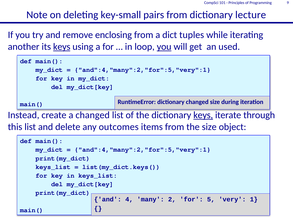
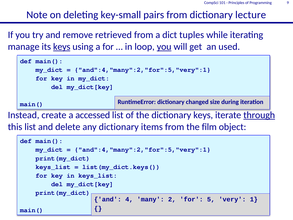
enclosing: enclosing -> retrieved
another: another -> manage
a changed: changed -> accessed
keys at (203, 115) underline: present -> none
through underline: none -> present
any outcomes: outcomes -> dictionary
the size: size -> film
